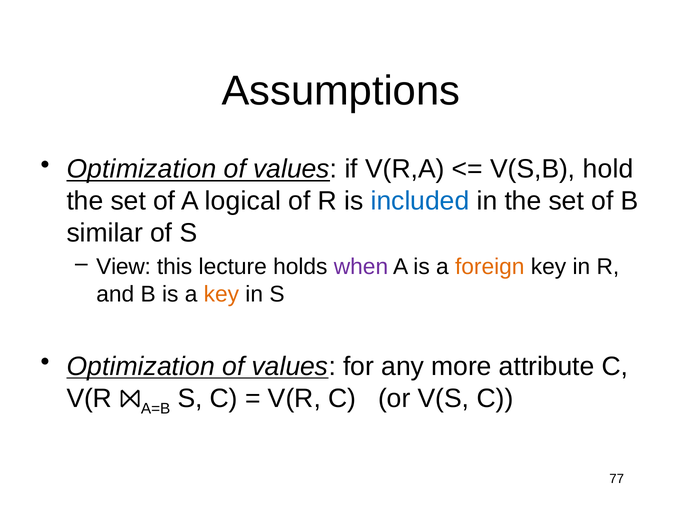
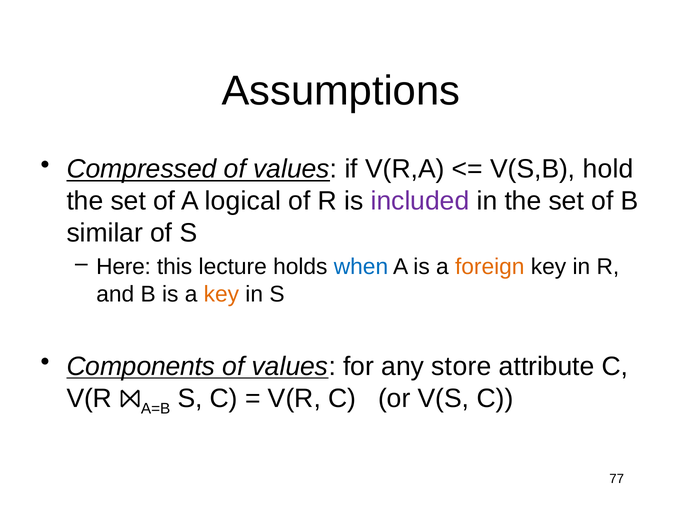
Optimization at (141, 169): Optimization -> Compressed
included colour: blue -> purple
View: View -> Here
when colour: purple -> blue
Optimization at (141, 366): Optimization -> Components
more: more -> store
